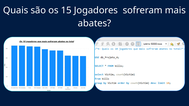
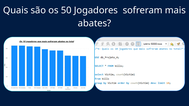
15: 15 -> 50
